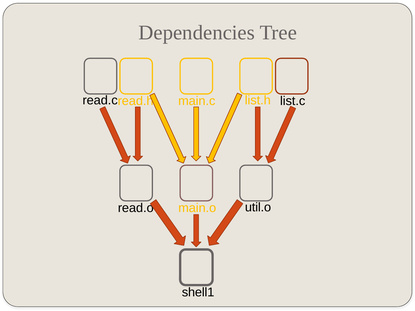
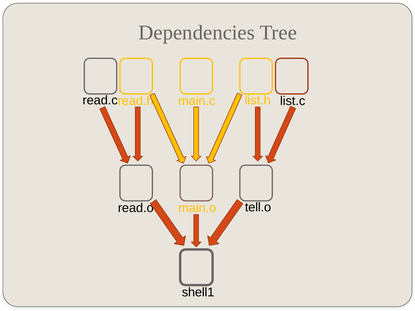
util.o: util.o -> tell.o
